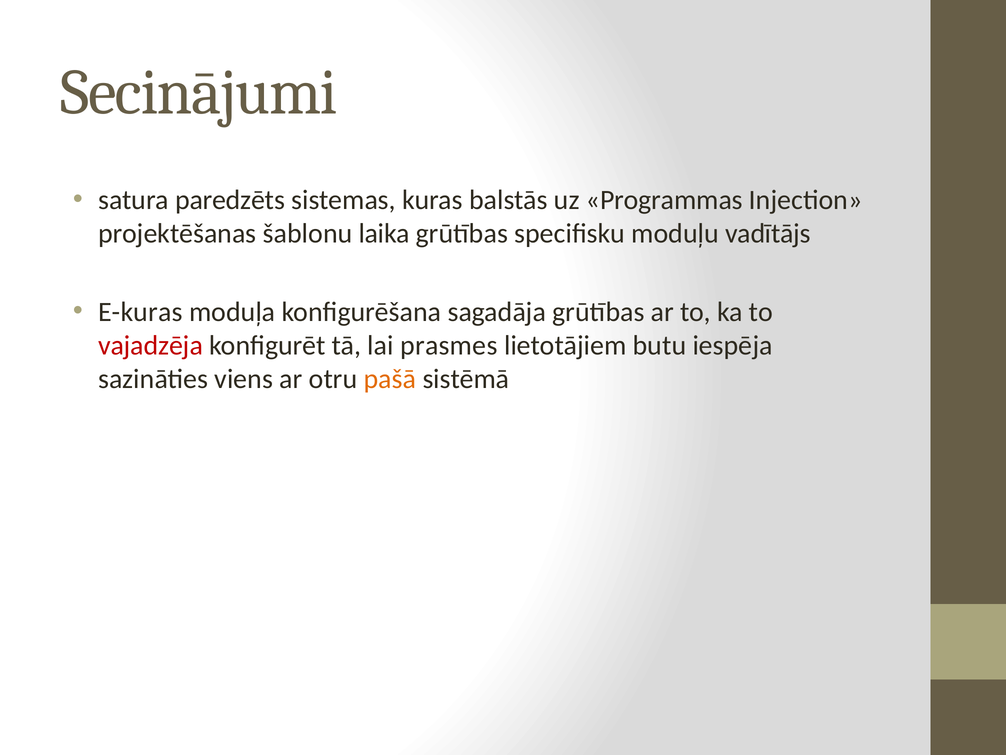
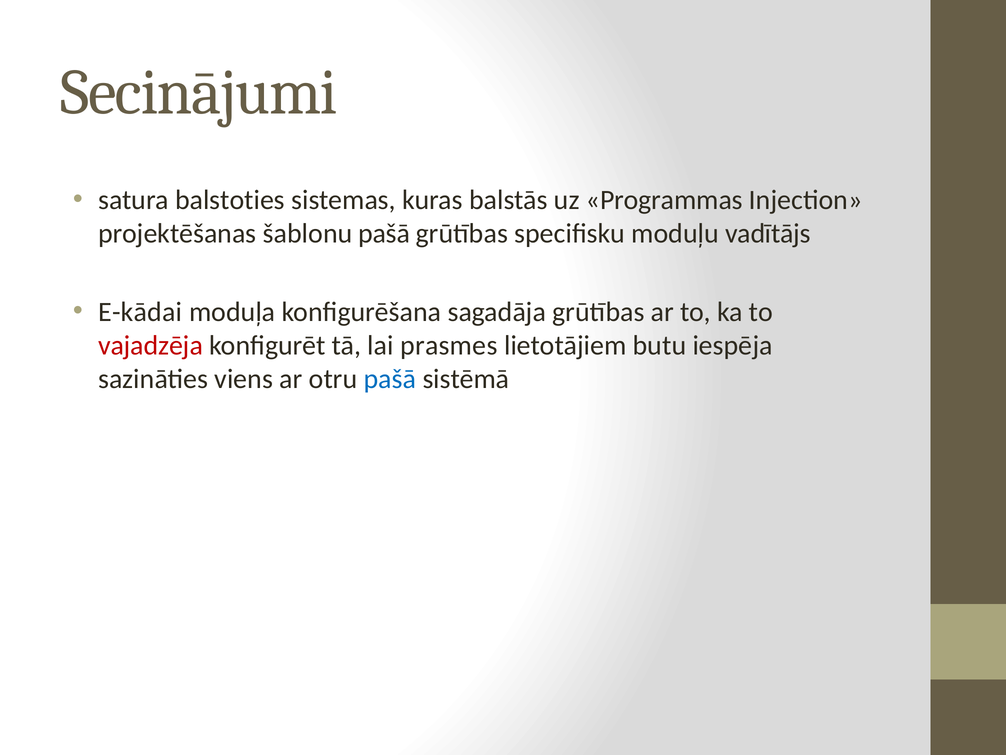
paredzēts: paredzēts -> balstoties
šablonu laika: laika -> pašā
E-kuras: E-kuras -> E-kādai
pašā at (390, 379) colour: orange -> blue
